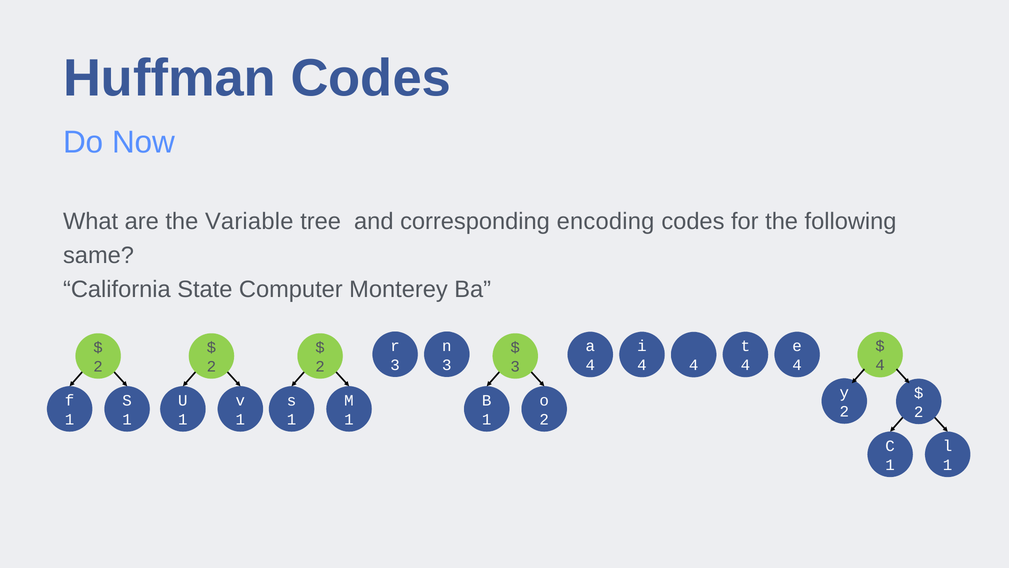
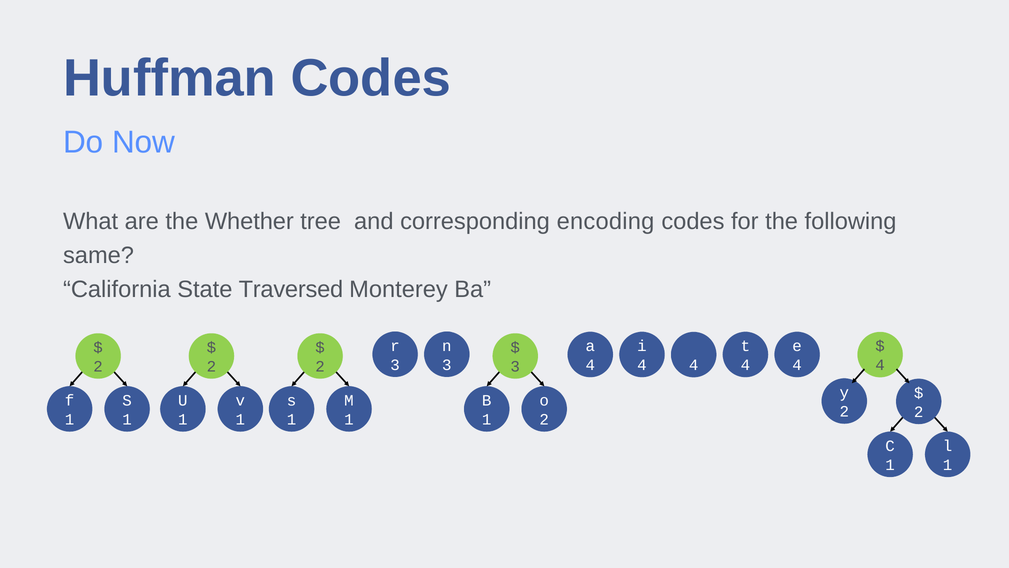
Variable: Variable -> Whether
Computer: Computer -> Traversed
